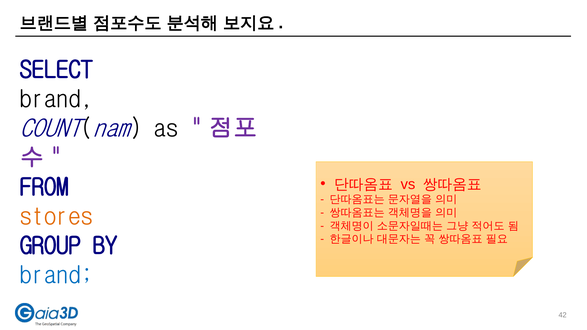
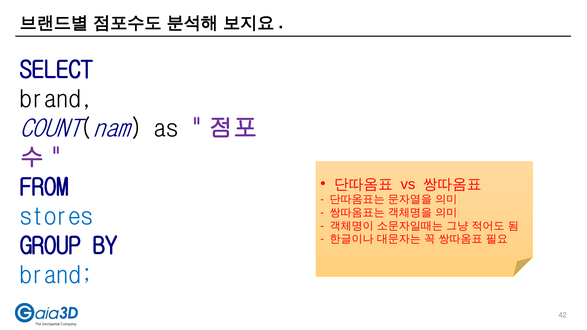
stores colour: orange -> blue
